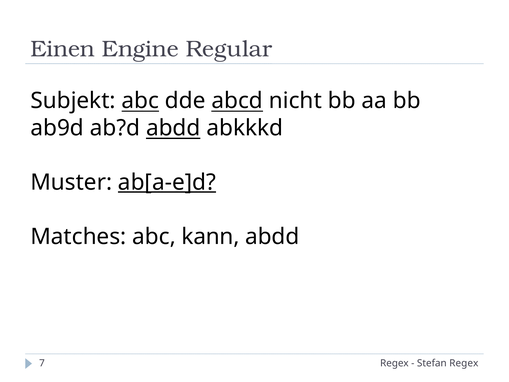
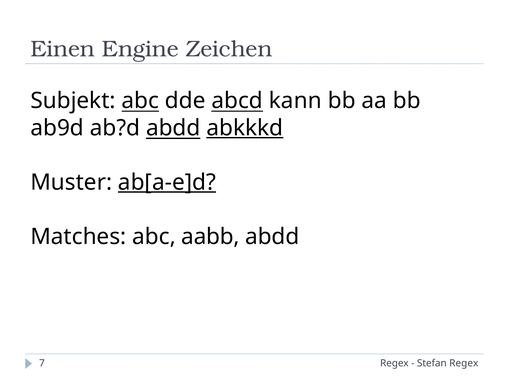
Regular: Regular -> Zeichen
nicht: nicht -> kann
abkkkd underline: none -> present
kann: kann -> aabb
